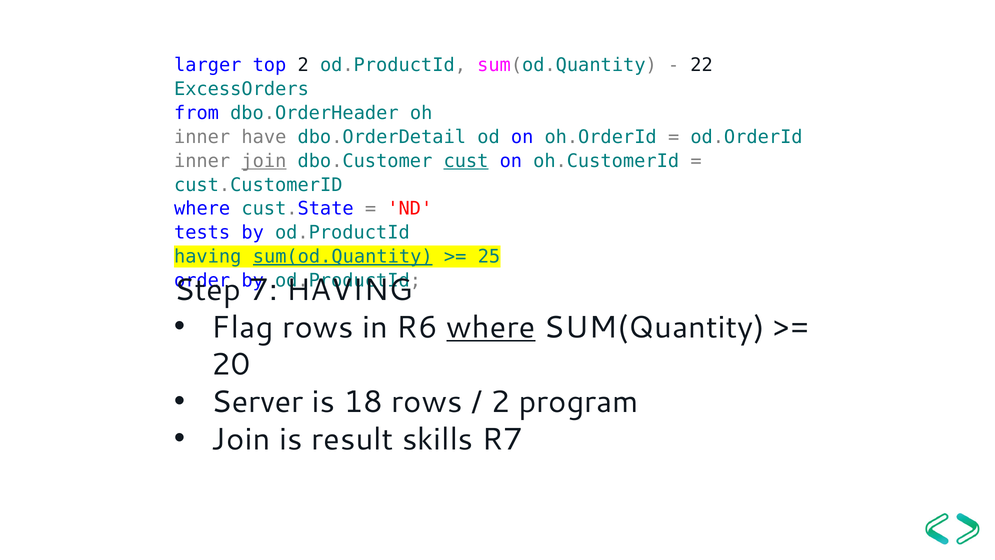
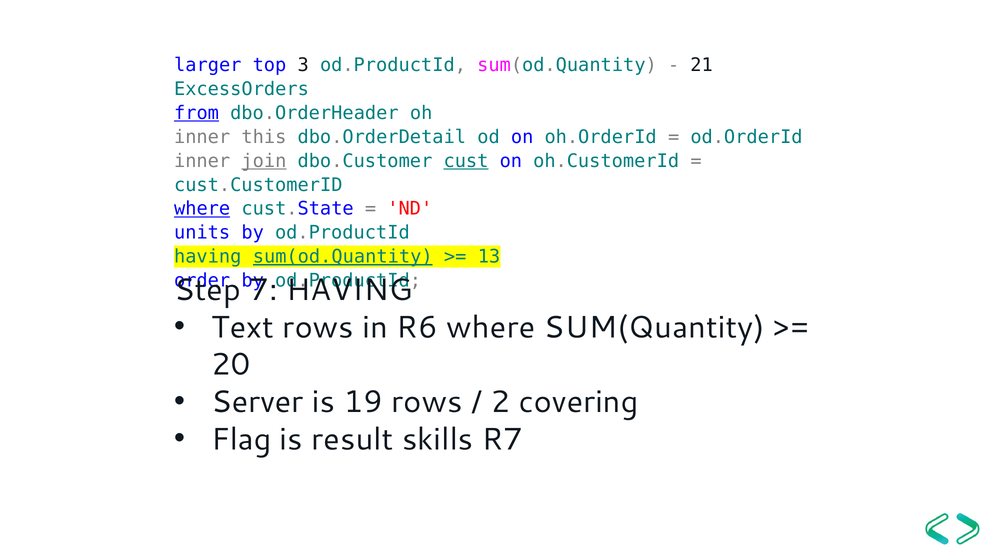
top 2: 2 -> 3
22: 22 -> 21
from underline: none -> present
have: have -> this
where at (202, 209) underline: none -> present
tests: tests -> units
25: 25 -> 13
Flag: Flag -> Text
where at (491, 327) underline: present -> none
18: 18 -> 19
program: program -> covering
Join at (241, 439): Join -> Flag
